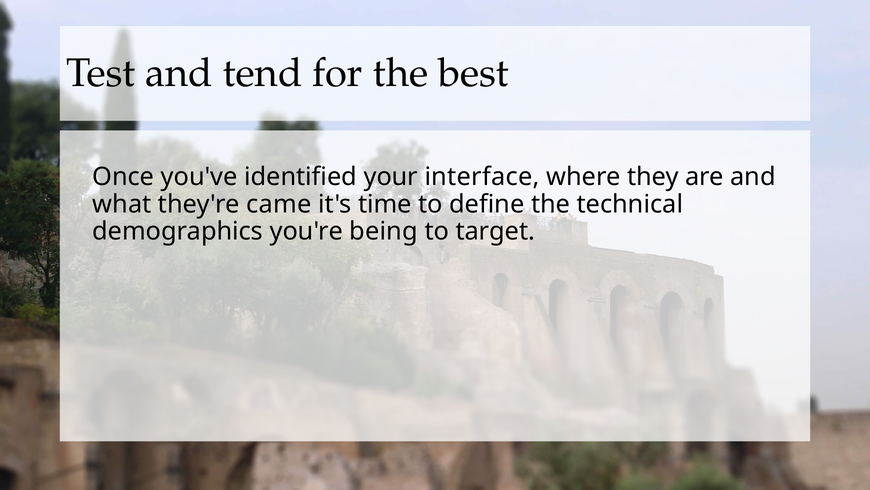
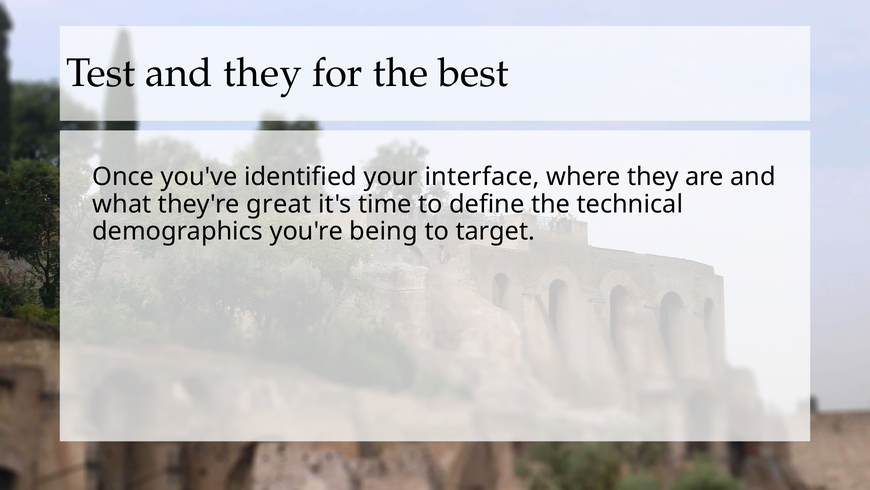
and tend: tend -> they
came: came -> great
